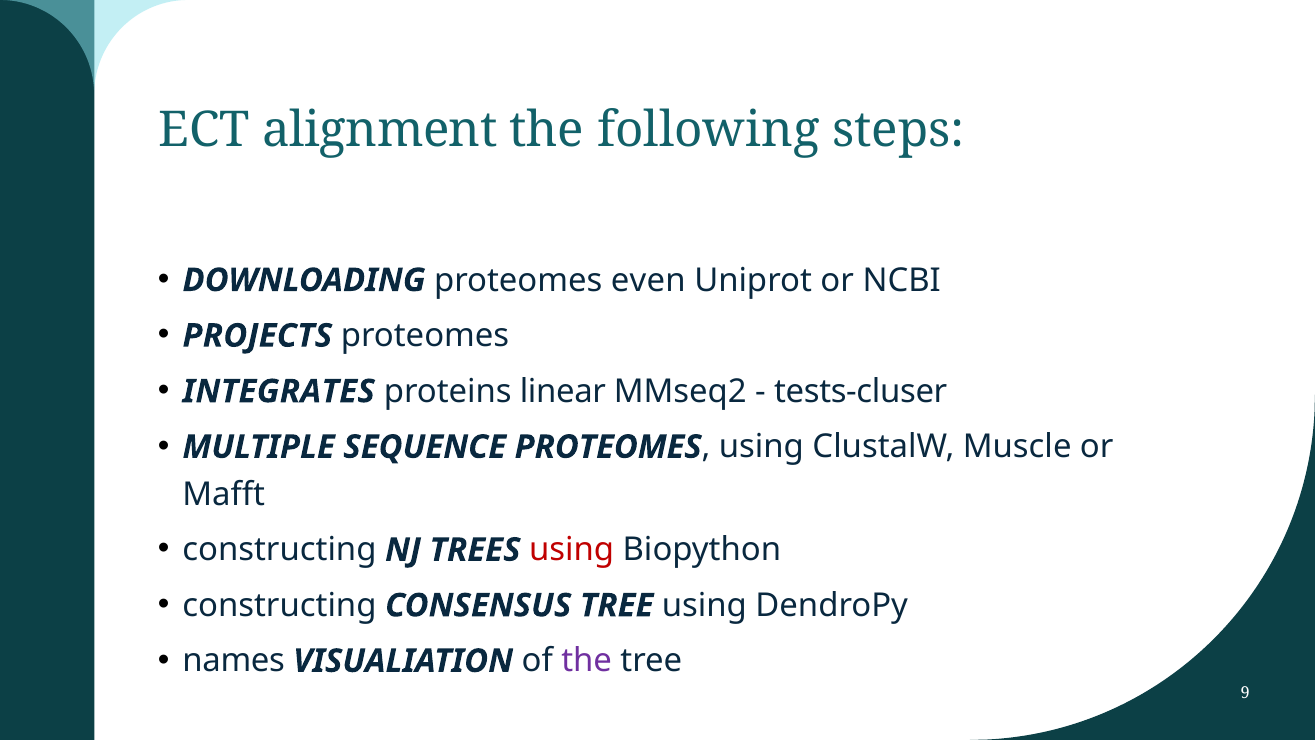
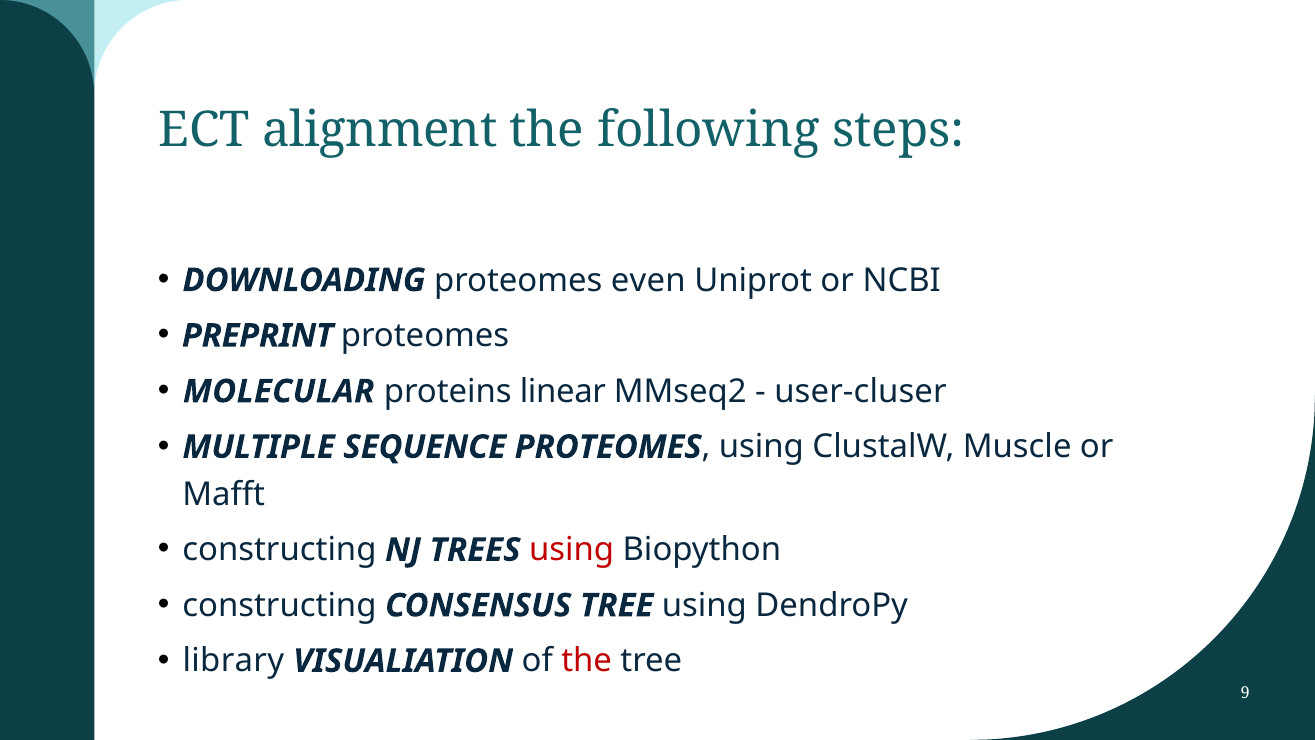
PROJECTS: PROJECTS -> PREPRINT
INTEGRATES: INTEGRATES -> MOLECULAR
tests-cluser: tests-cluser -> user-cluser
names: names -> library
the at (587, 661) colour: purple -> red
